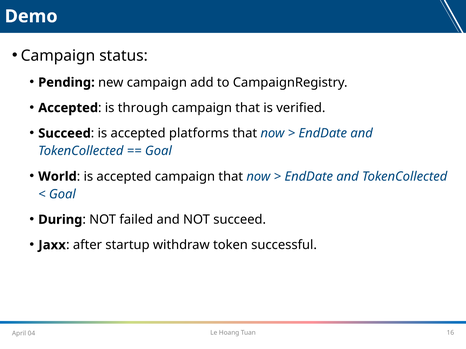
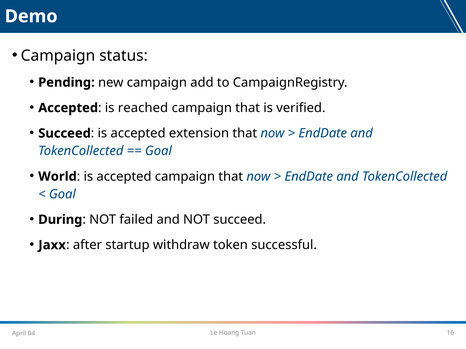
through: through -> reached
platforms: platforms -> extension
